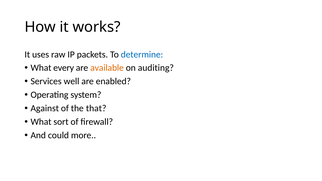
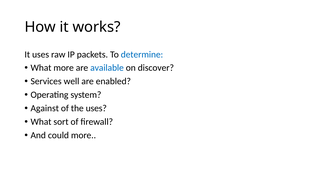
What every: every -> more
available colour: orange -> blue
auditing: auditing -> discover
the that: that -> uses
